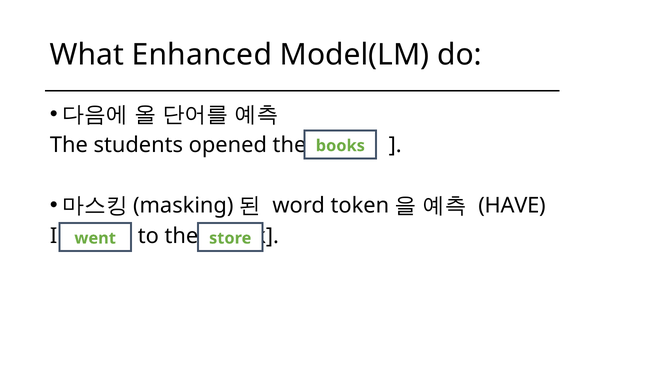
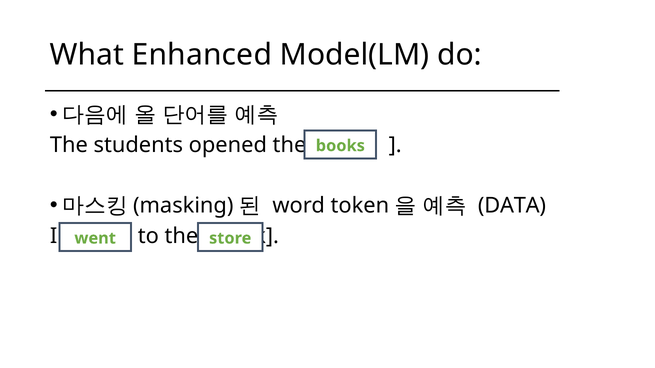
HAVE: HAVE -> DATA
